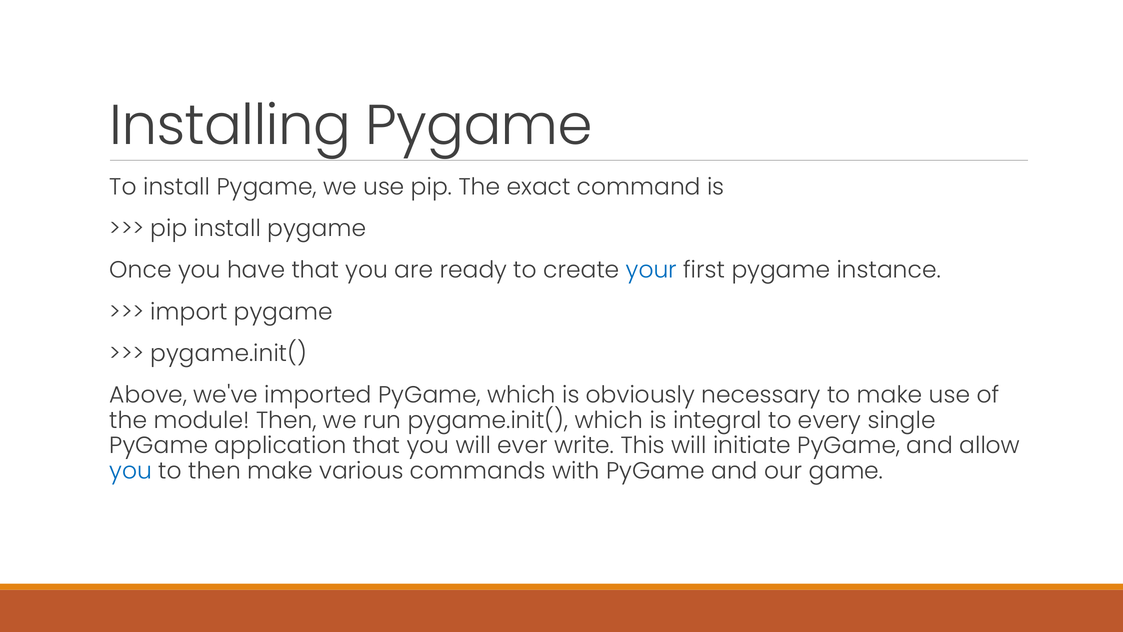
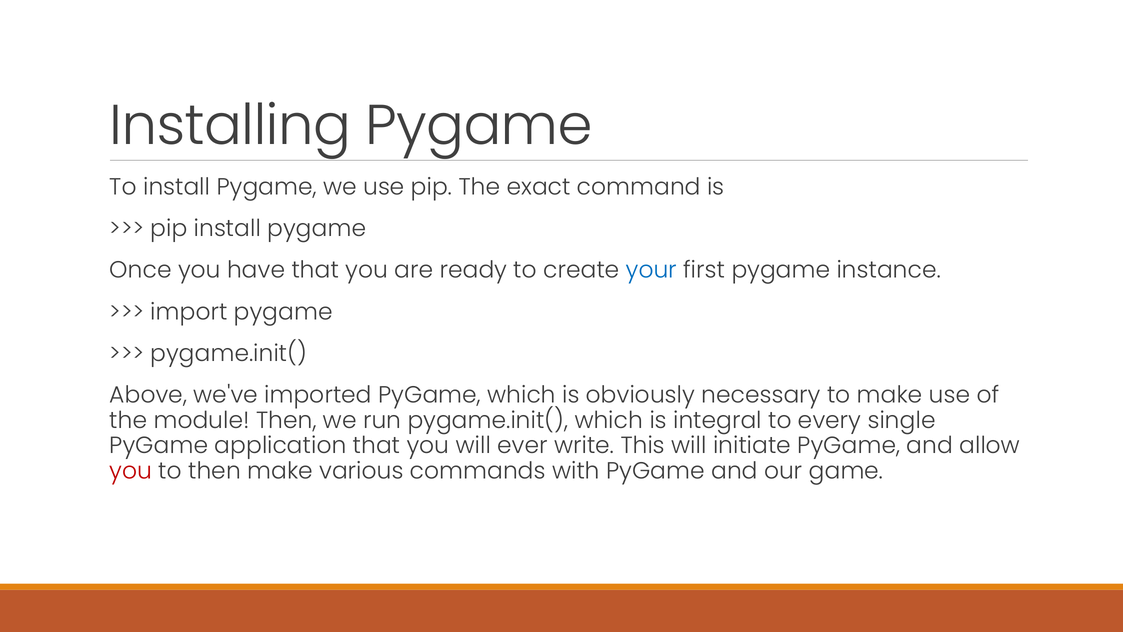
you at (131, 471) colour: blue -> red
